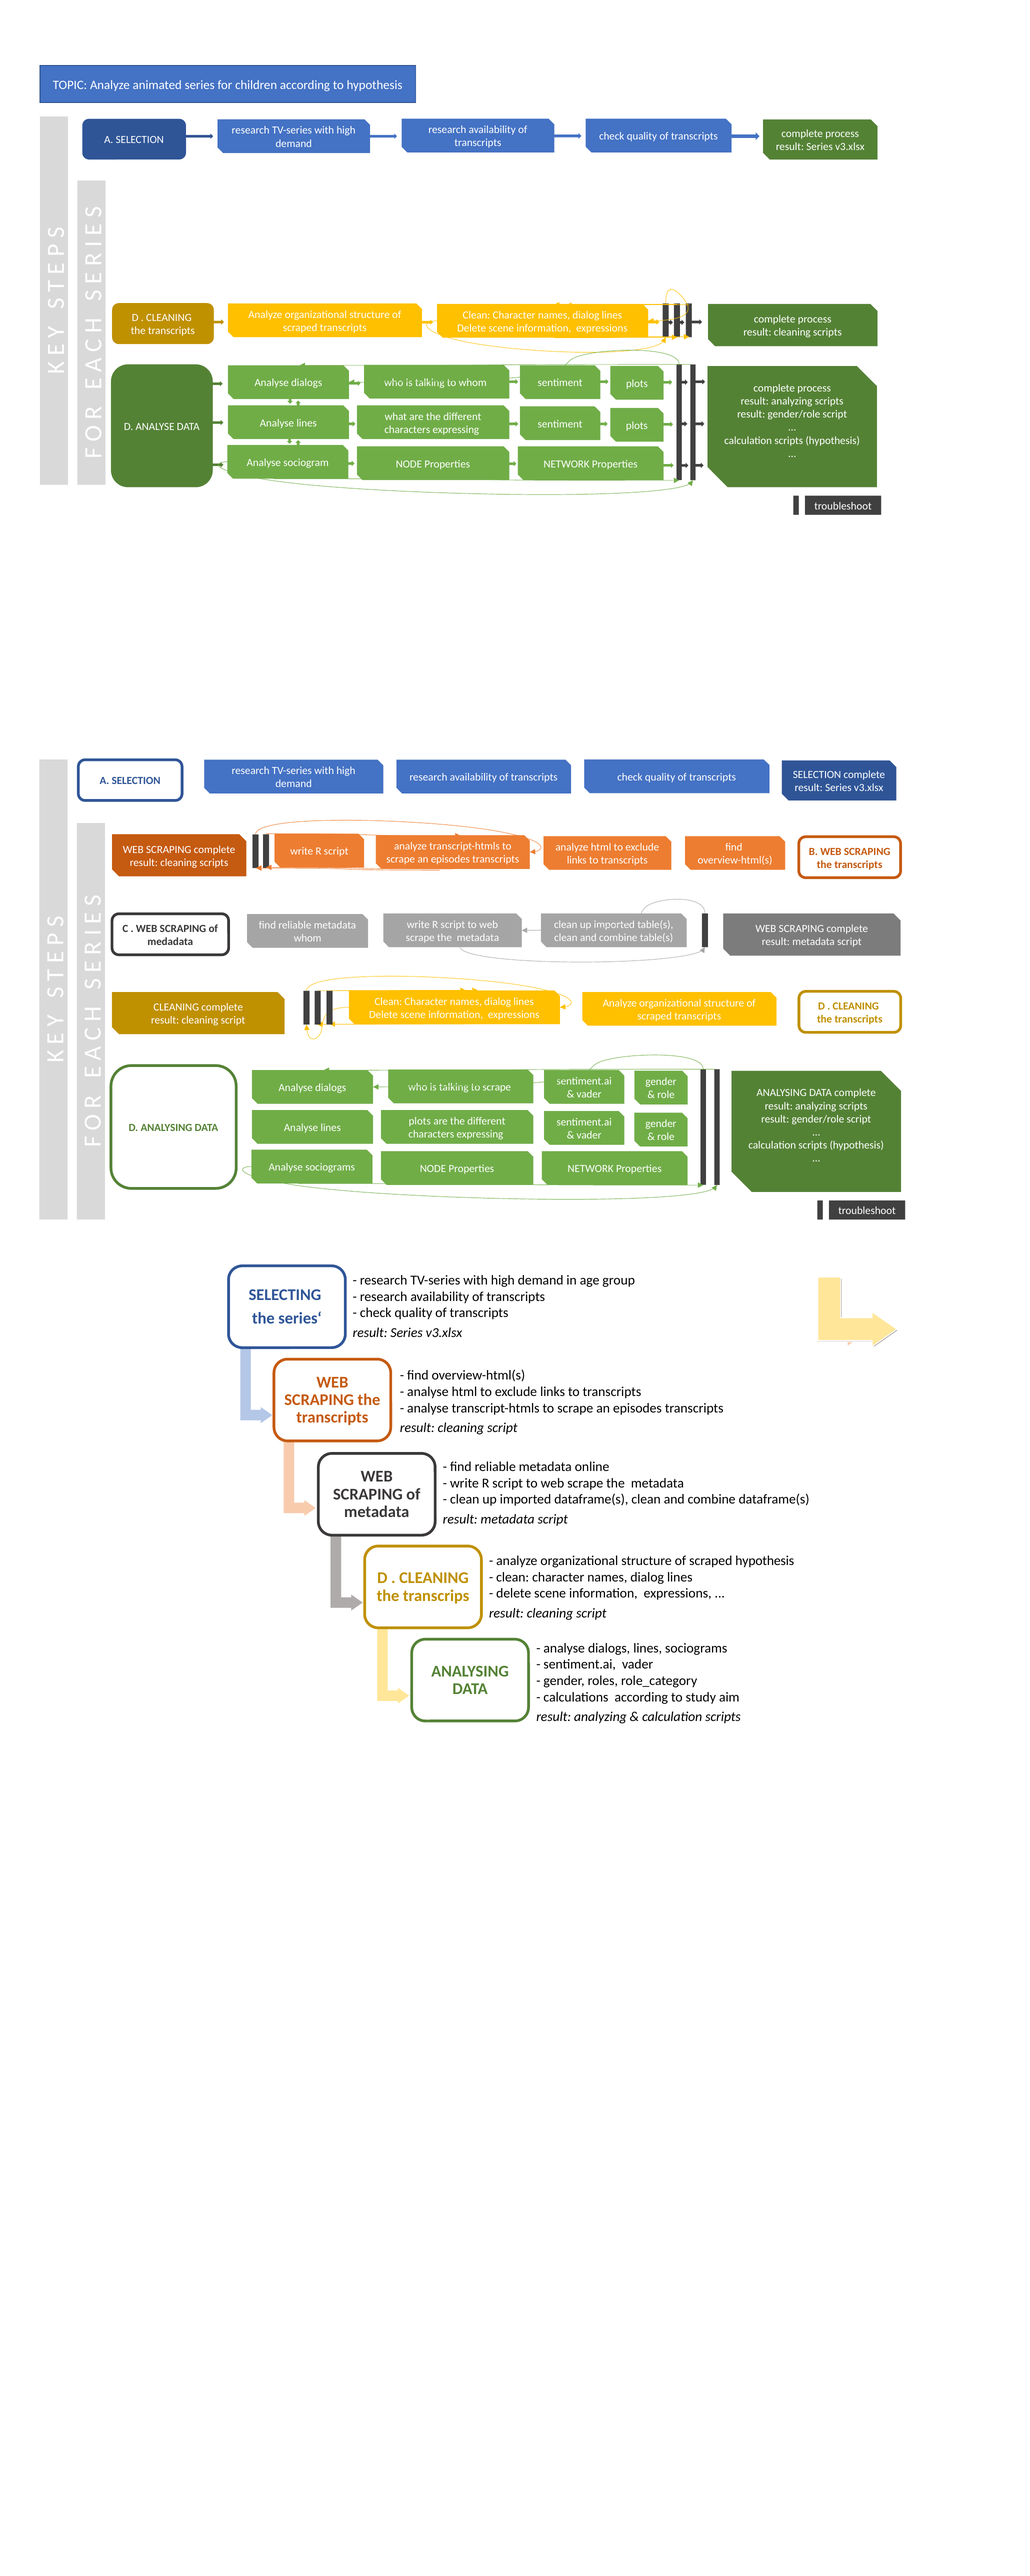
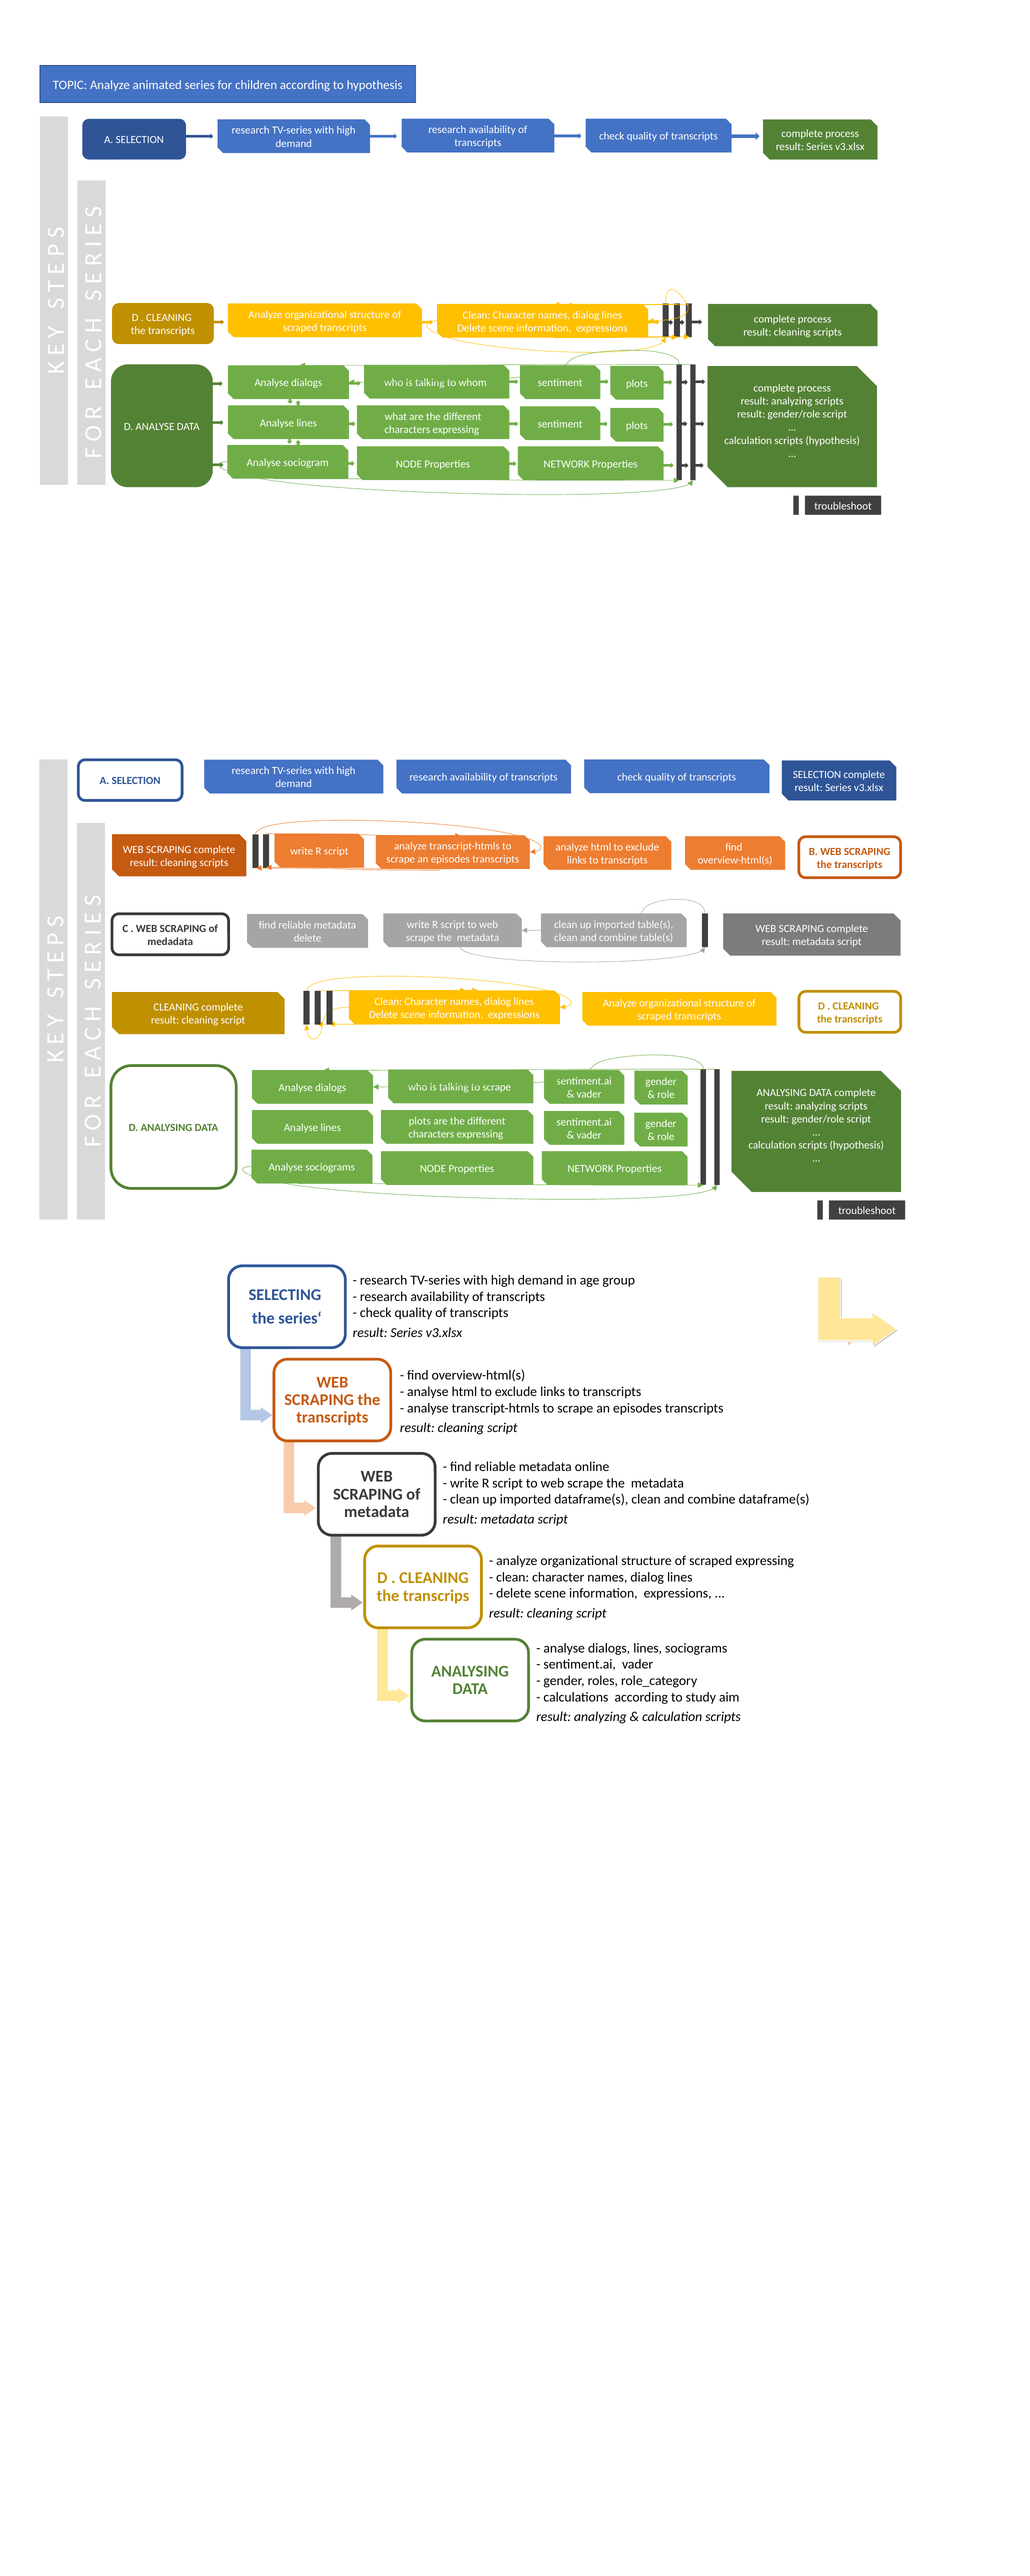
whom at (308, 938): whom -> delete
scraped hypothesis: hypothesis -> expressing
